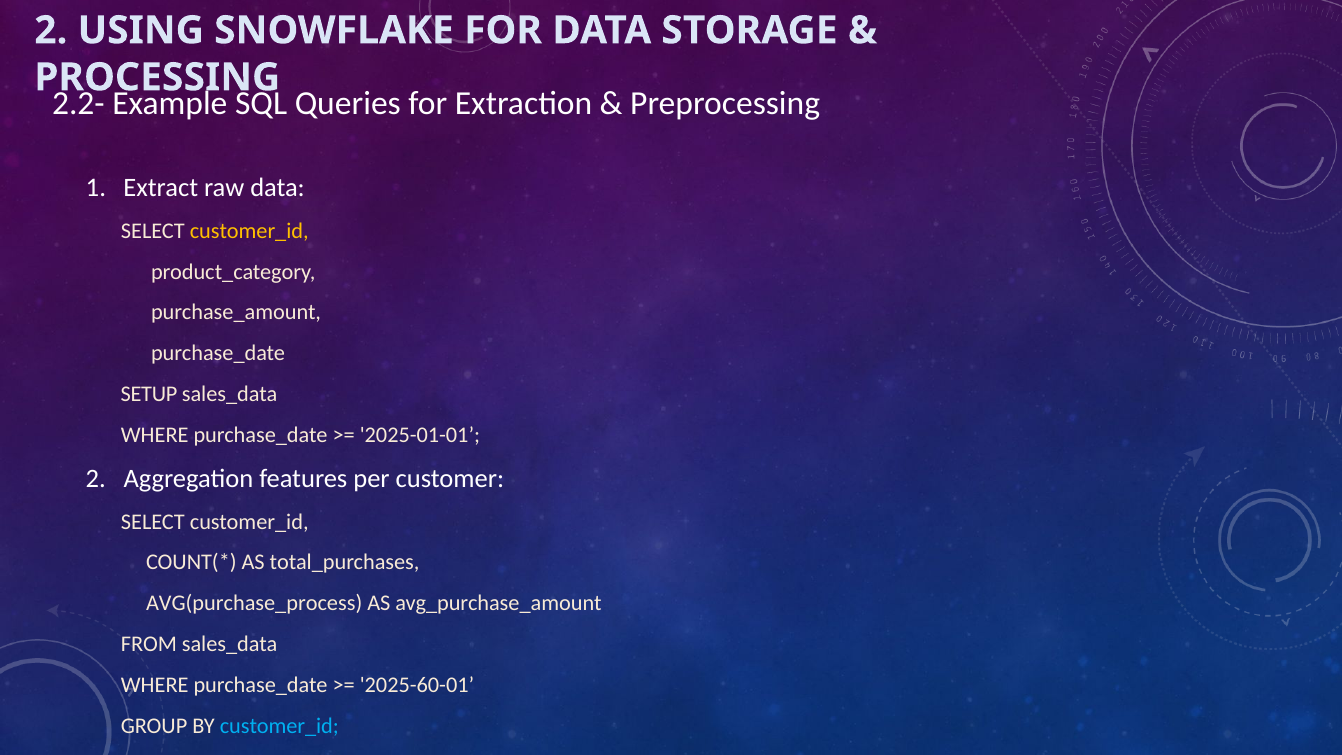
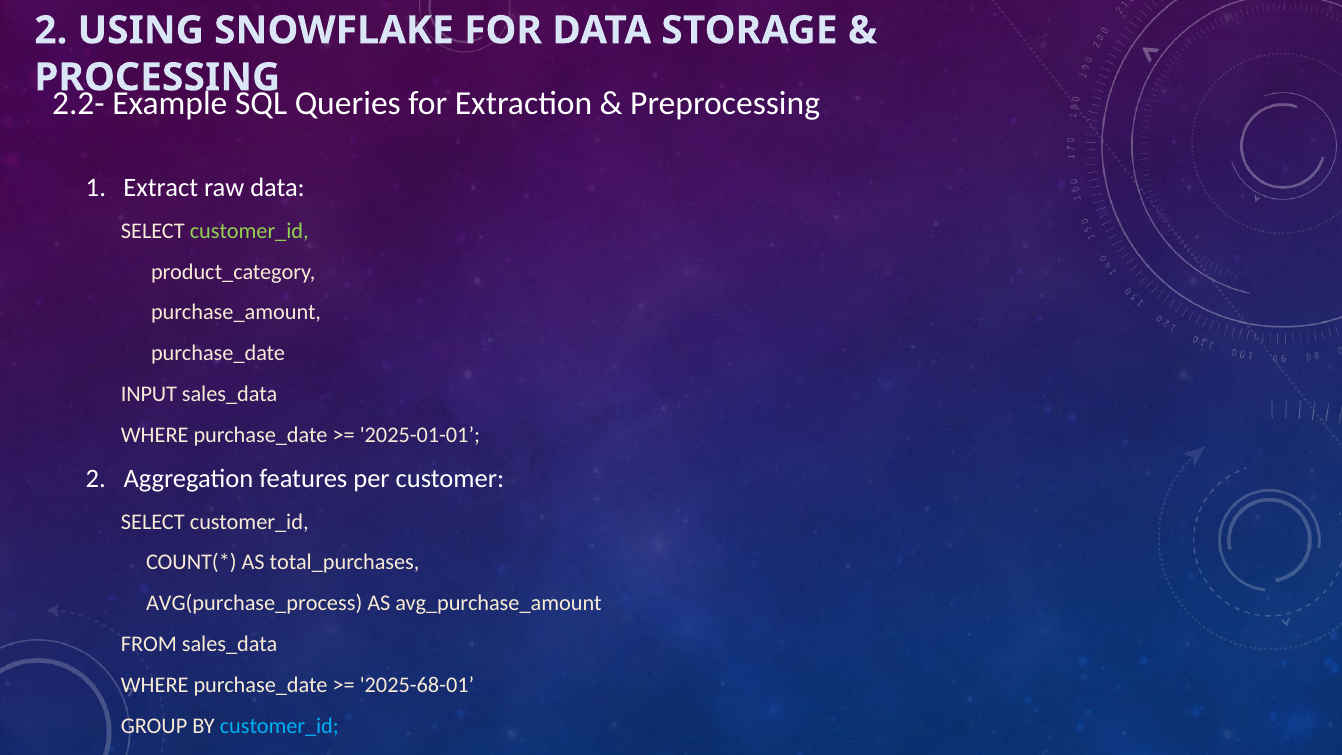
customer_id at (249, 231) colour: yellow -> light green
SETUP: SETUP -> INPUT
2025-60-01: 2025-60-01 -> 2025-68-01
